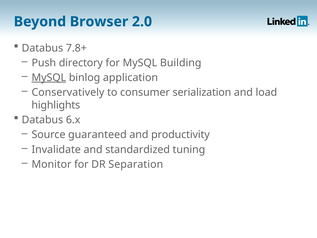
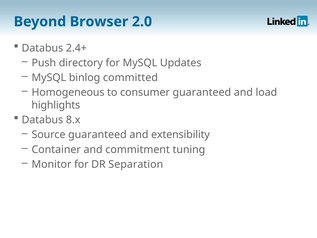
7.8+: 7.8+ -> 2.4+
Building: Building -> Updates
MySQL at (49, 78) underline: present -> none
application: application -> committed
Conservatively: Conservatively -> Homogeneous
consumer serialization: serialization -> guaranteed
6.x: 6.x -> 8.x
productivity: productivity -> extensibility
Invalidate: Invalidate -> Container
standardized: standardized -> commitment
